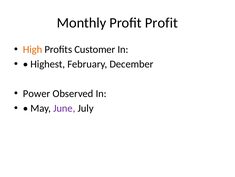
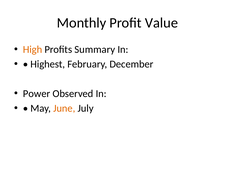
Profit Profit: Profit -> Value
Customer: Customer -> Summary
June colour: purple -> orange
